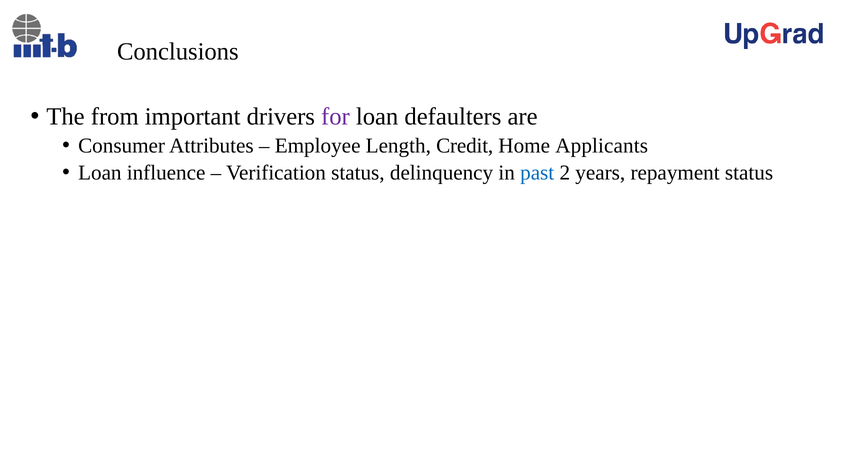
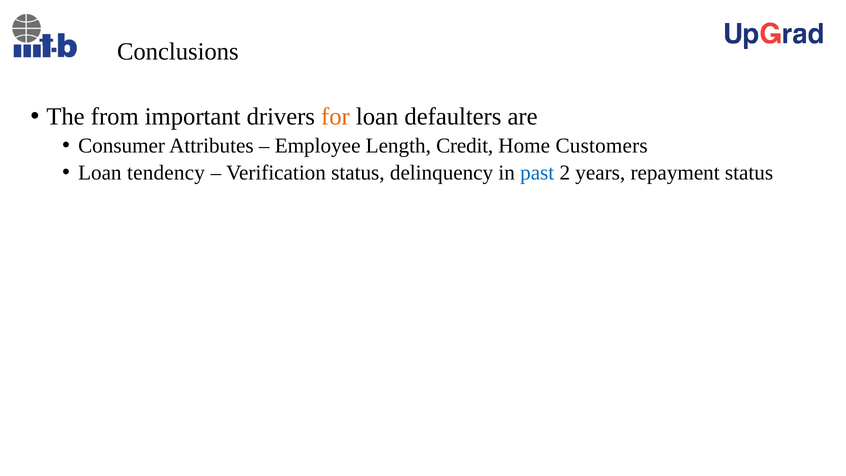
for colour: purple -> orange
Applicants: Applicants -> Customers
influence: influence -> tendency
